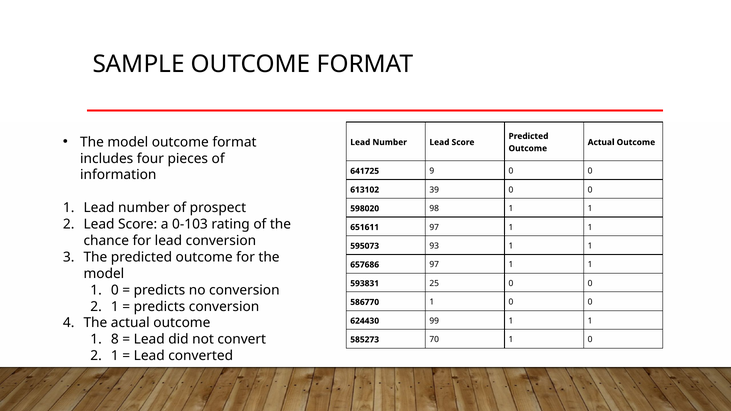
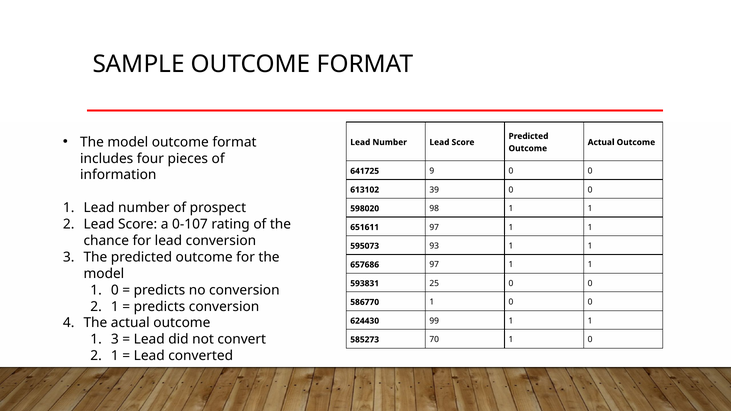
0-103: 0-103 -> 0-107
1 8: 8 -> 3
